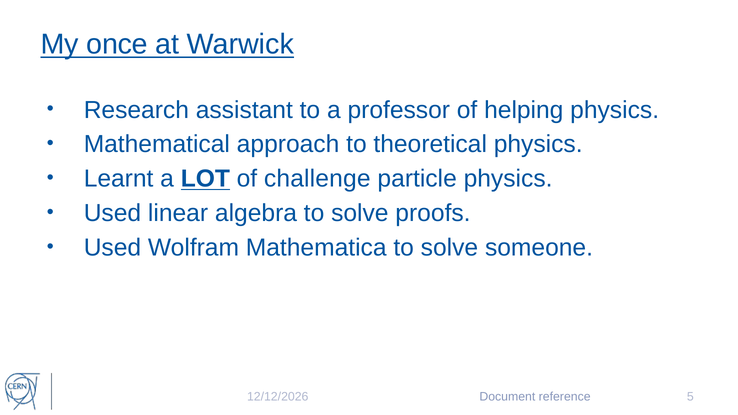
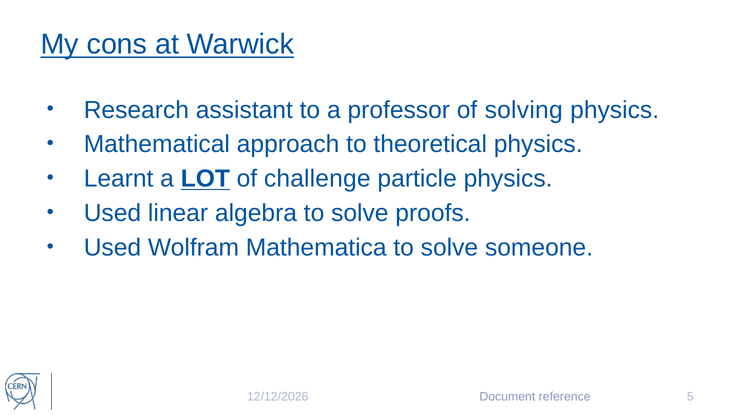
once: once -> cons
helping: helping -> solving
